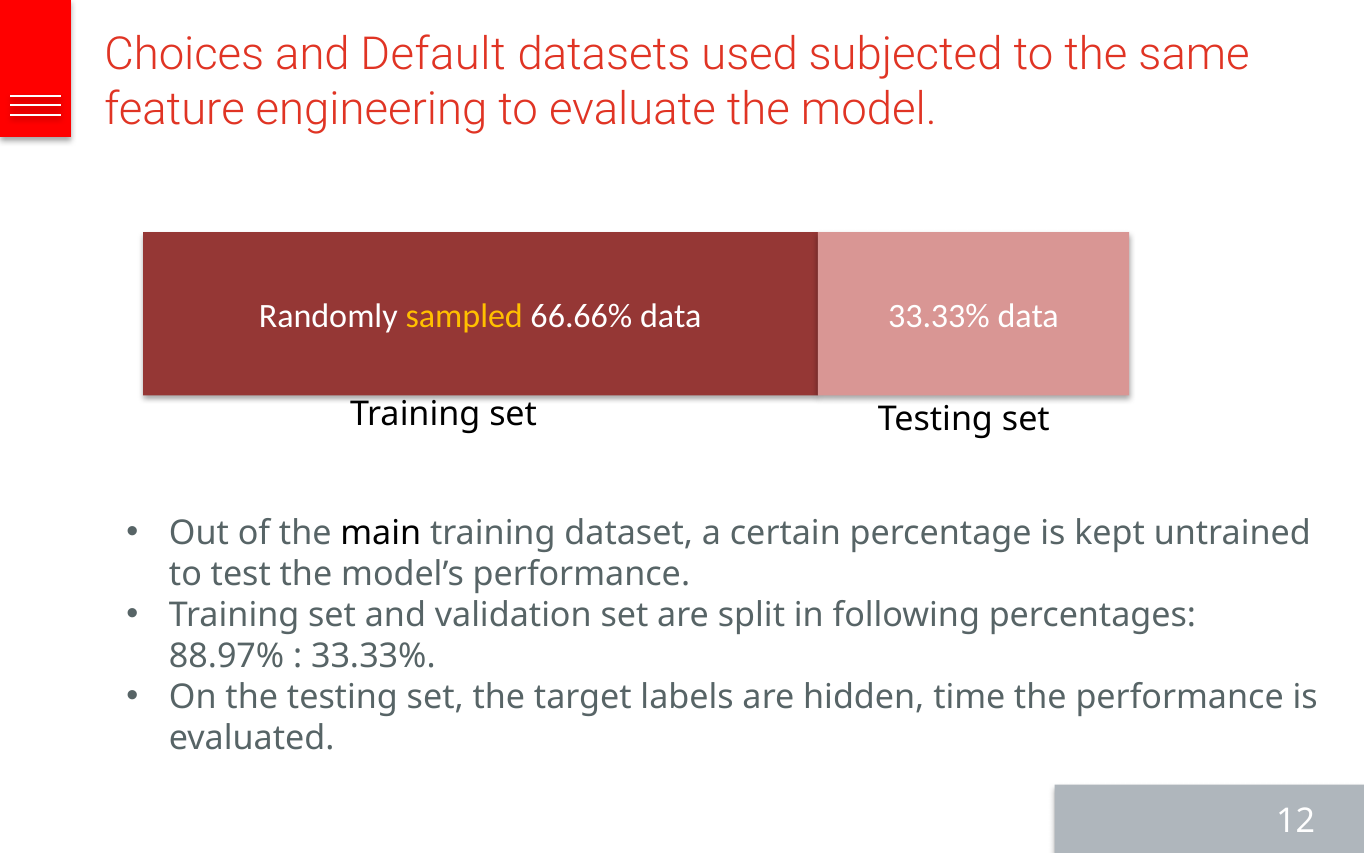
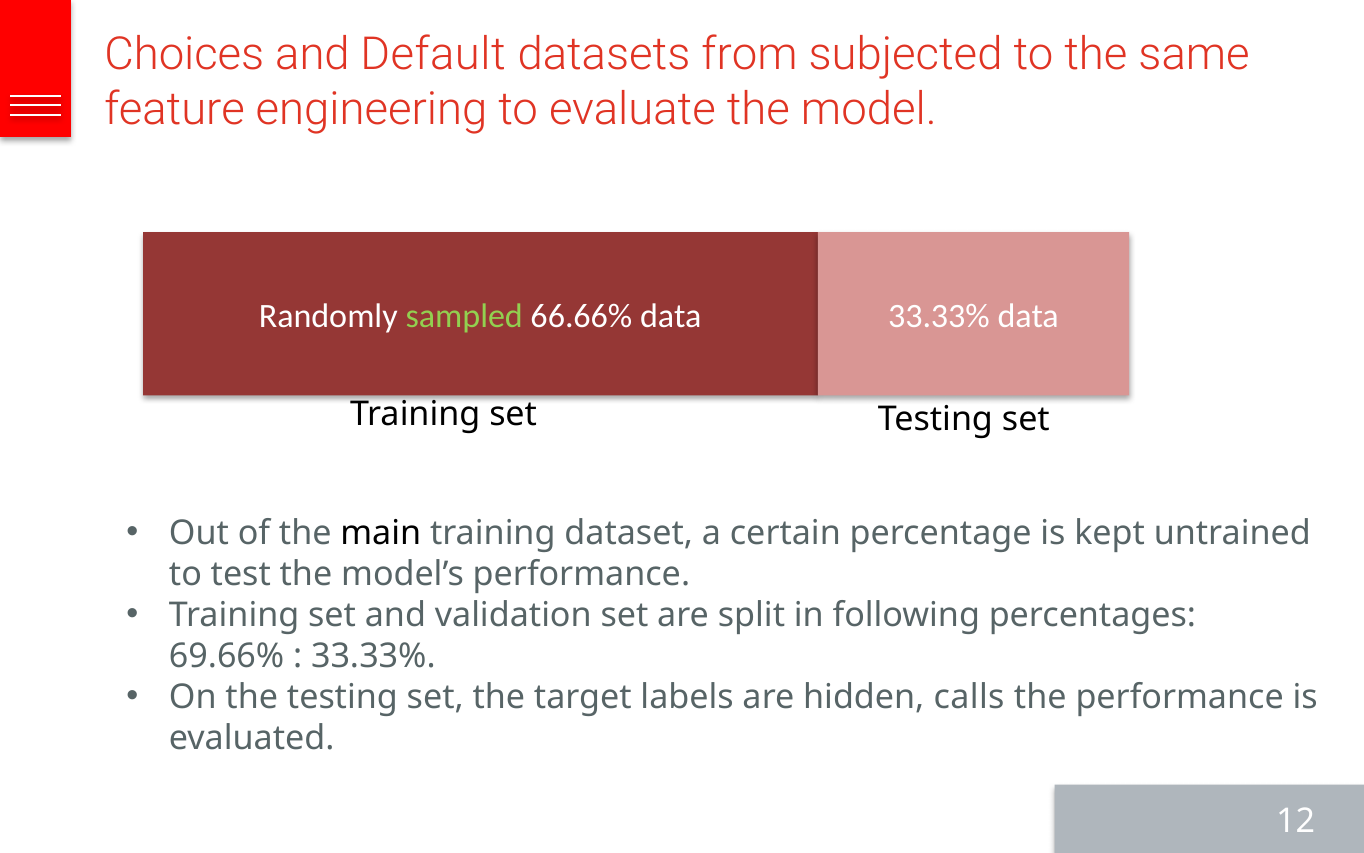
used: used -> from
sampled colour: yellow -> light green
88.97%: 88.97% -> 69.66%
time: time -> calls
